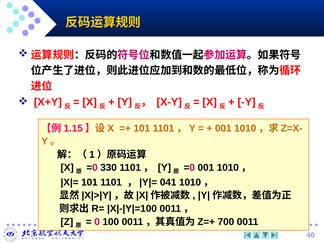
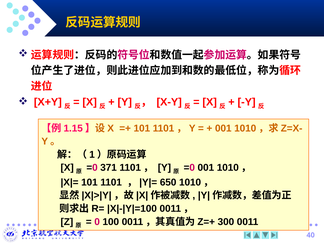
330: 330 -> 371
041: 041 -> 650
700: 700 -> 300
